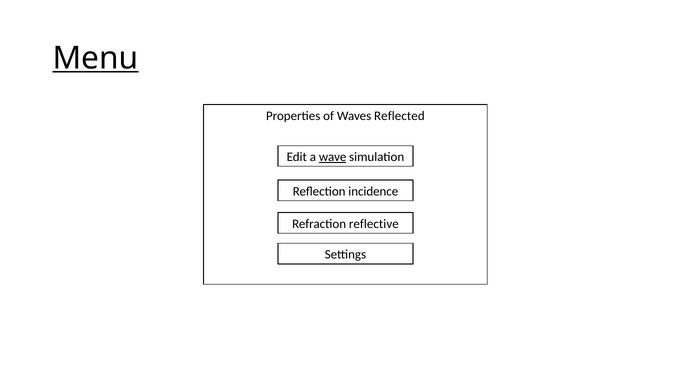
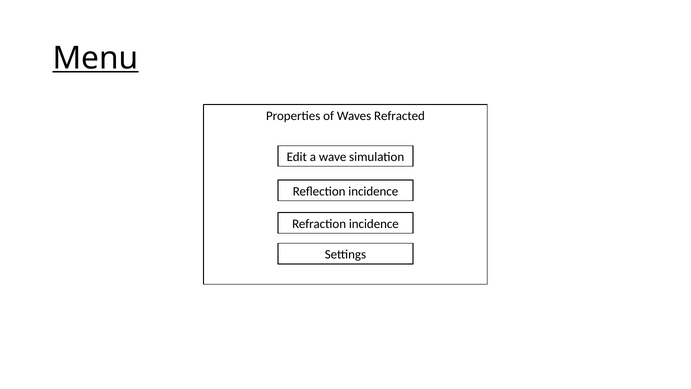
Reflected: Reflected -> Refracted
wave underline: present -> none
Refraction reflective: reflective -> incidence
